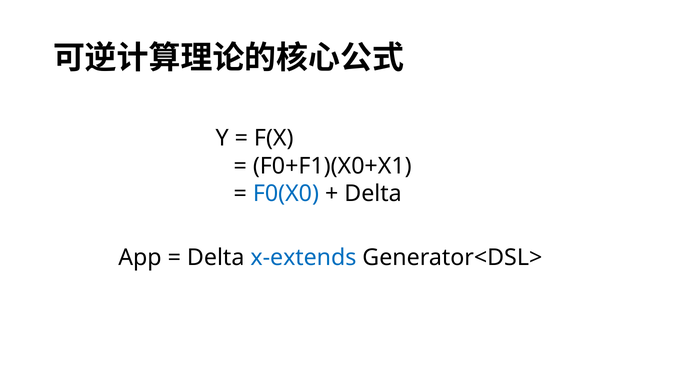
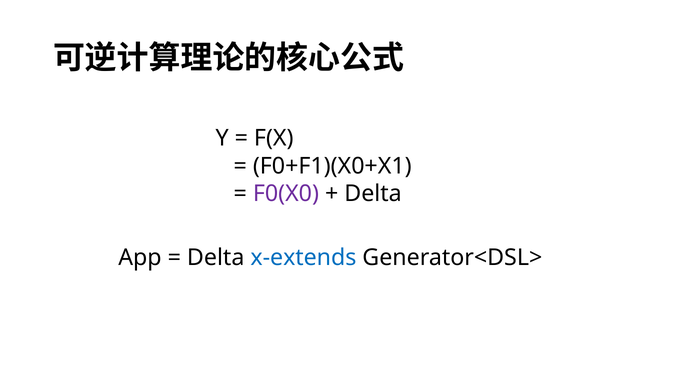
F0(X0 colour: blue -> purple
